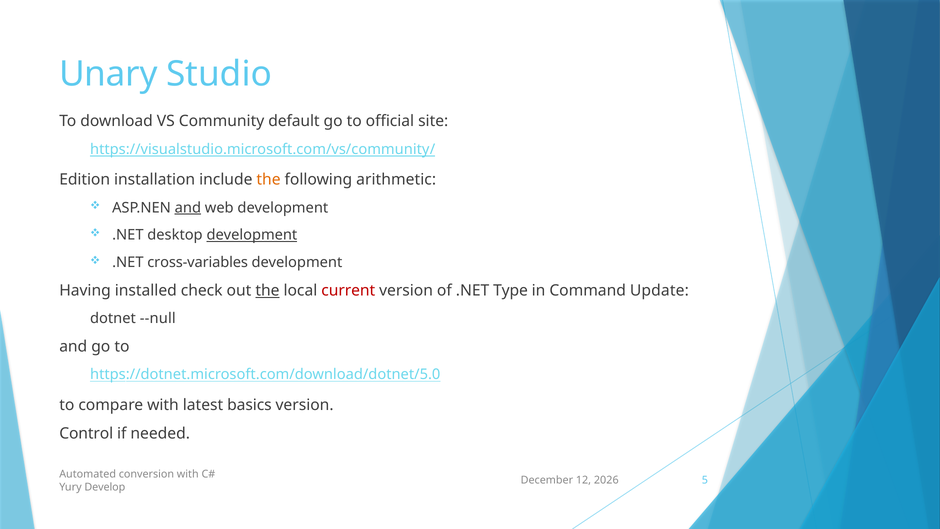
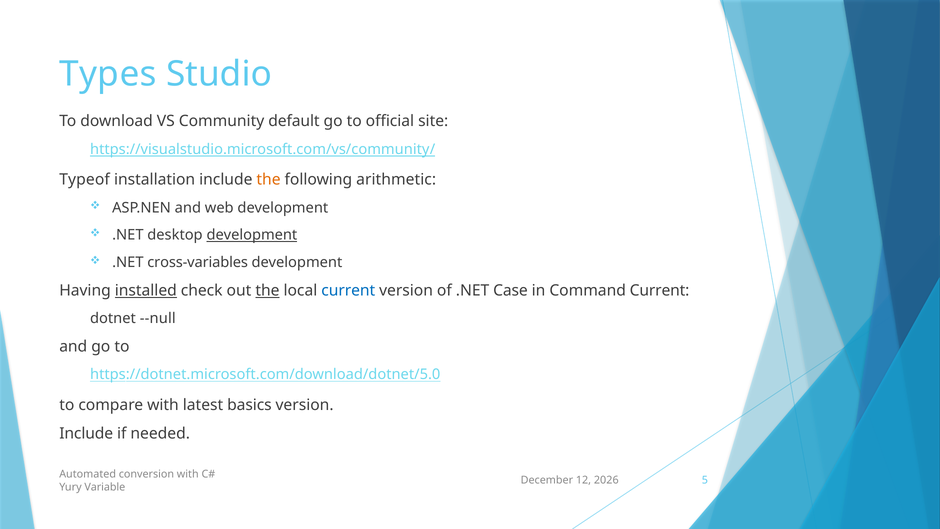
Unary: Unary -> Types
Edition: Edition -> Typeof
and at (188, 208) underline: present -> none
installed underline: none -> present
current at (348, 291) colour: red -> blue
Type: Type -> Case
Command Update: Update -> Current
Control at (86, 434): Control -> Include
Develop: Develop -> Variable
